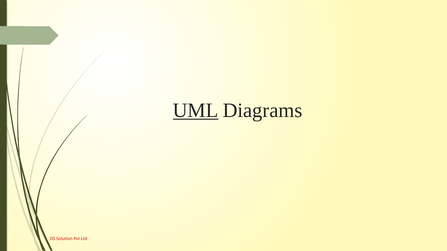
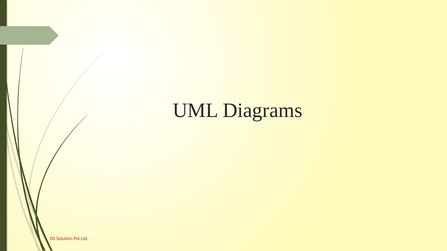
UML underline: present -> none
